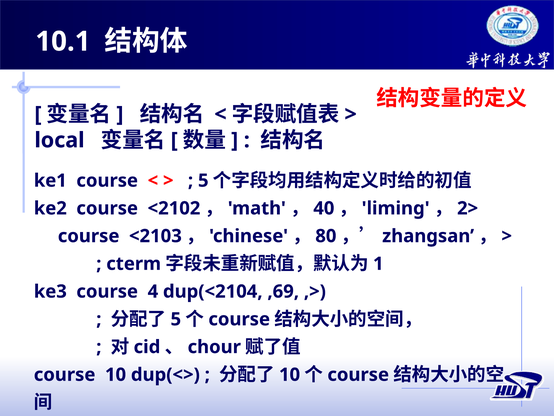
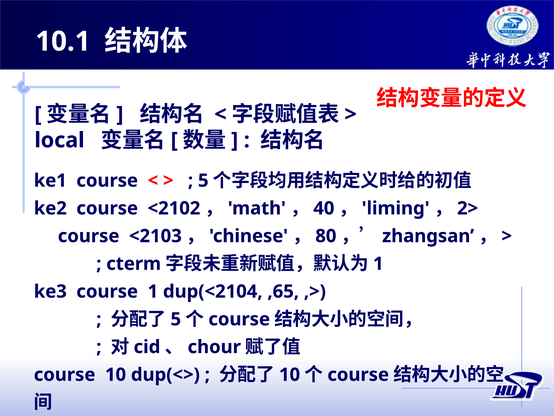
course 4: 4 -> 1
,69: ,69 -> ,65
